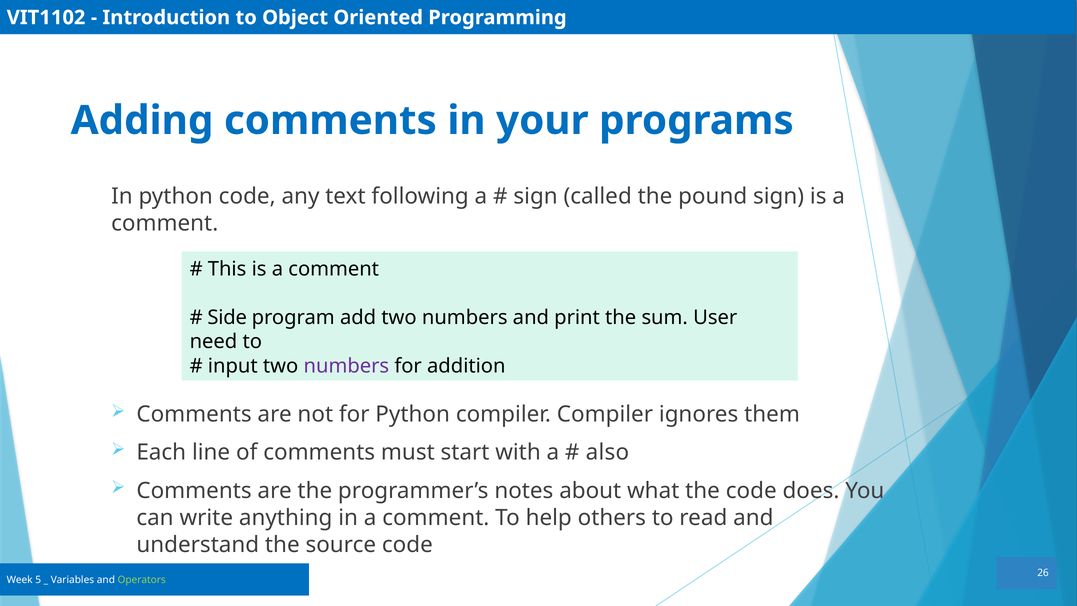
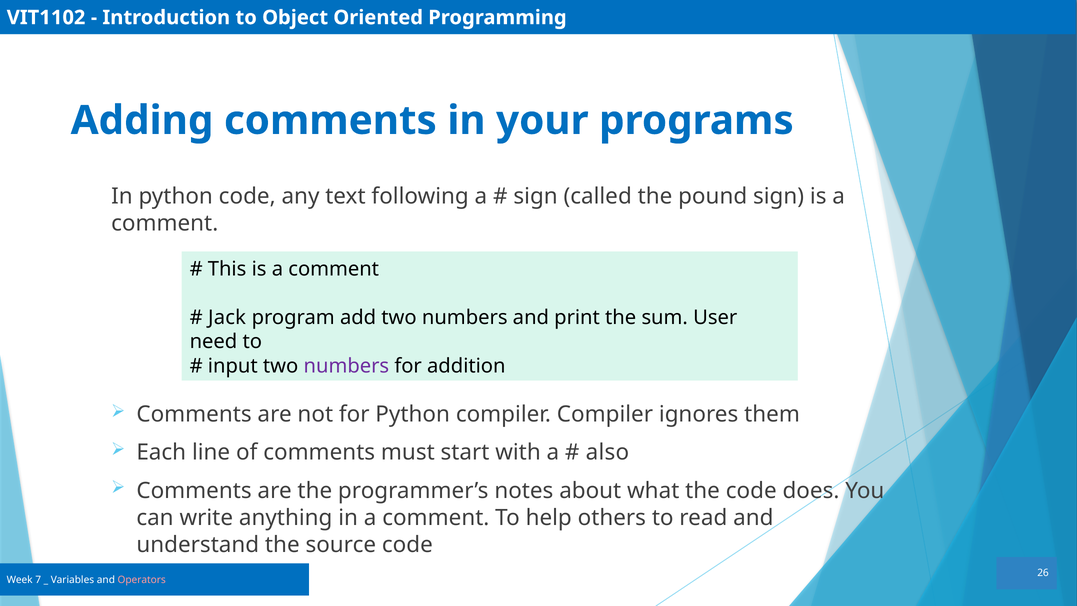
Side: Side -> Jack
5: 5 -> 7
Operators colour: light green -> pink
